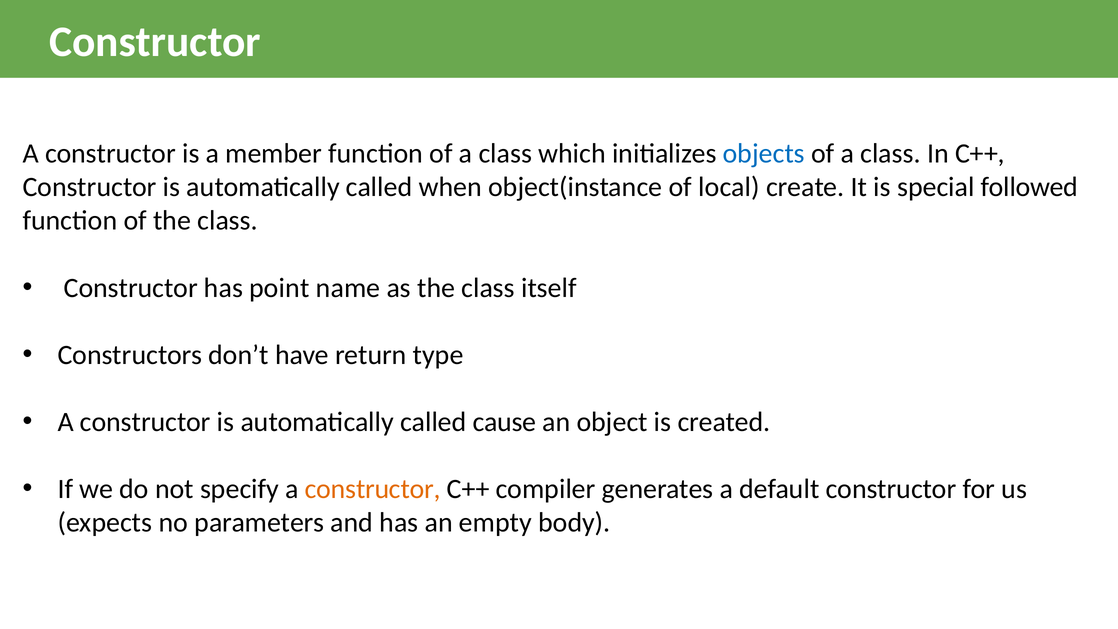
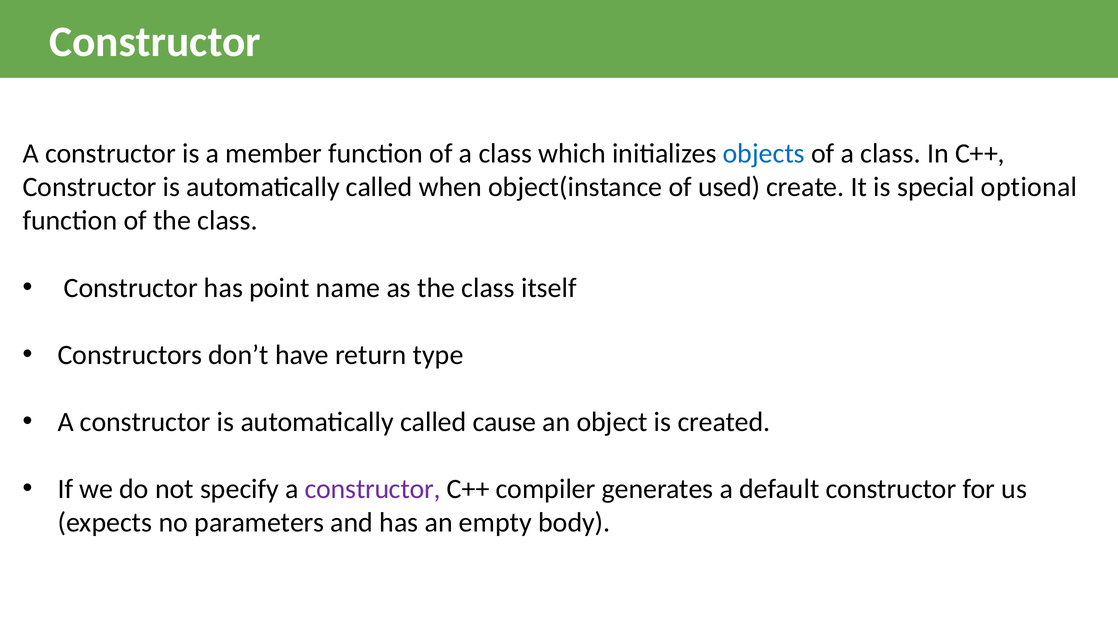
local: local -> used
followed: followed -> optional
constructor at (373, 489) colour: orange -> purple
